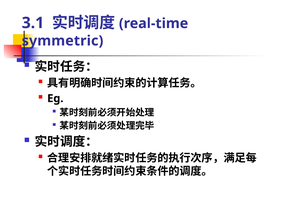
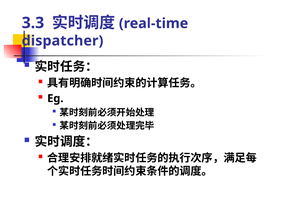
3.1: 3.1 -> 3.3
symmetric: symmetric -> dispatcher
